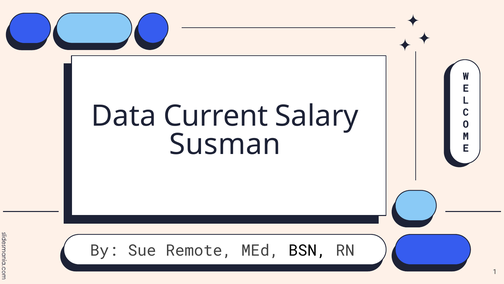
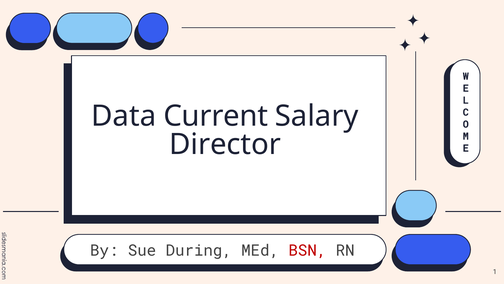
Susman: Susman -> Director
Remote: Remote -> During
BSN colour: black -> red
